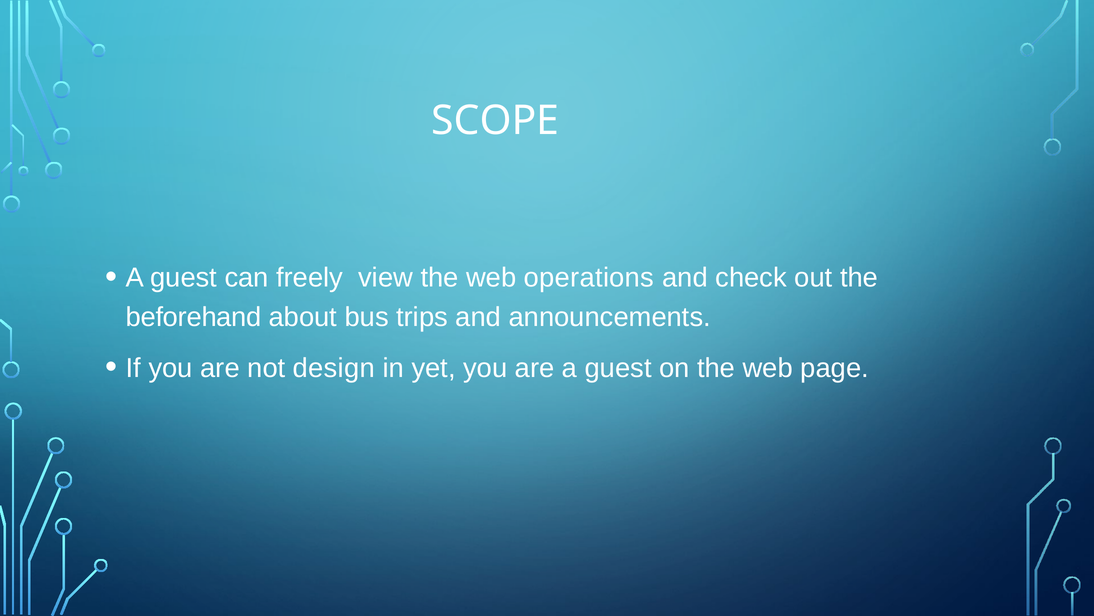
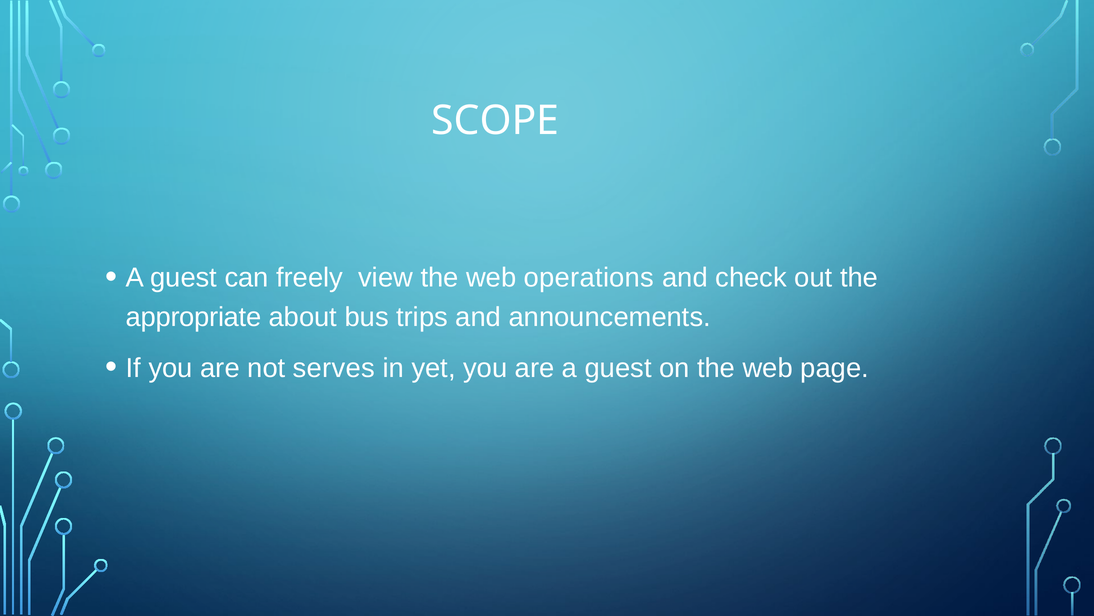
beforehand: beforehand -> appropriate
design: design -> serves
